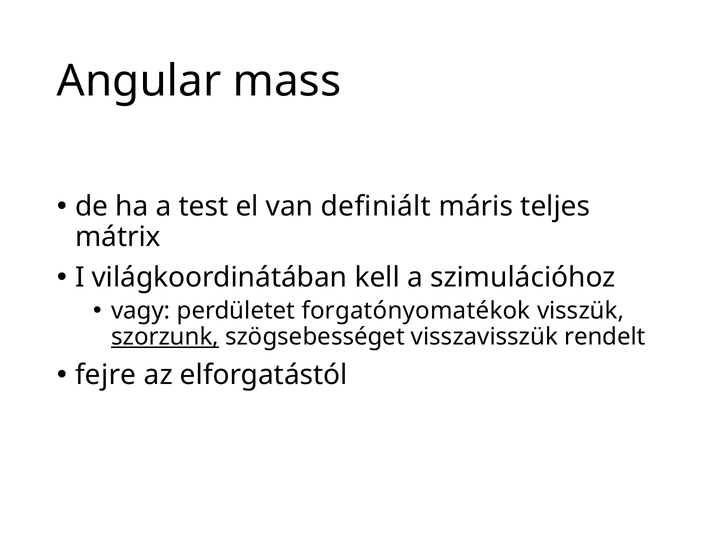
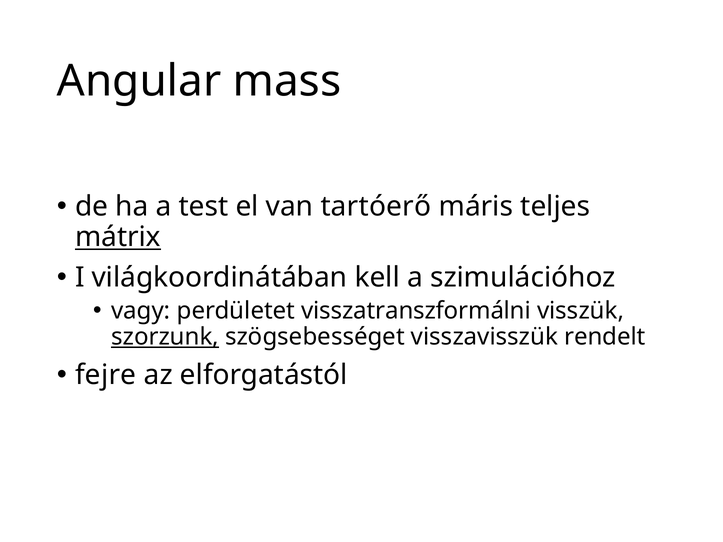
definiált: definiált -> tartóerő
mátrix underline: none -> present
forgatónyomatékok: forgatónyomatékok -> visszatranszformálni
